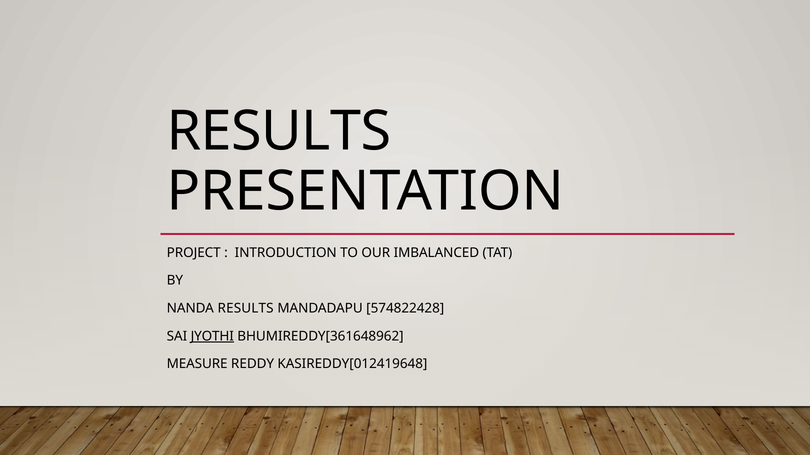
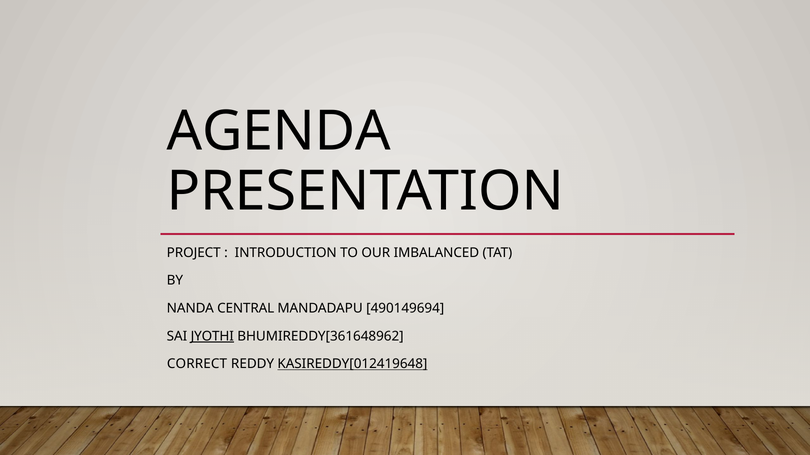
RESULTS at (279, 132): RESULTS -> AGENDA
NANDA RESULTS: RESULTS -> CENTRAL
574822428: 574822428 -> 490149694
MEASURE: MEASURE -> CORRECT
KASIREDDY[012419648 underline: none -> present
